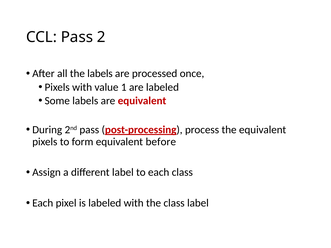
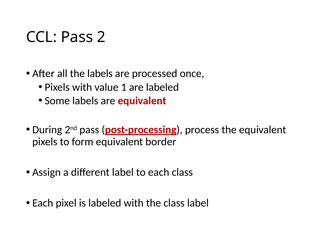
before: before -> border
